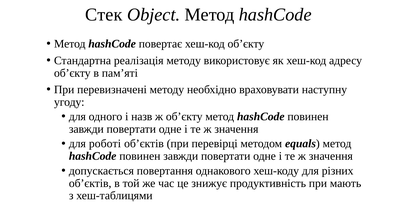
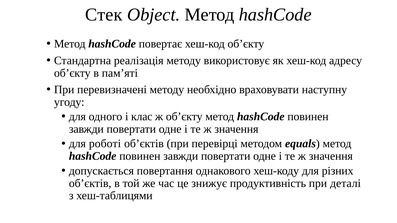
назв: назв -> клас
мають: мають -> деталі
